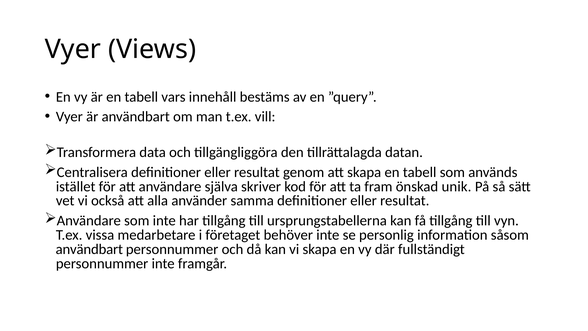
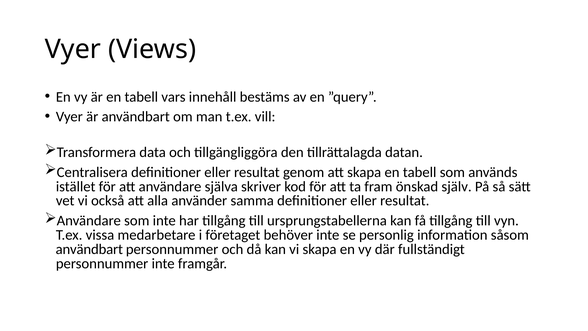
unik: unik -> själv
